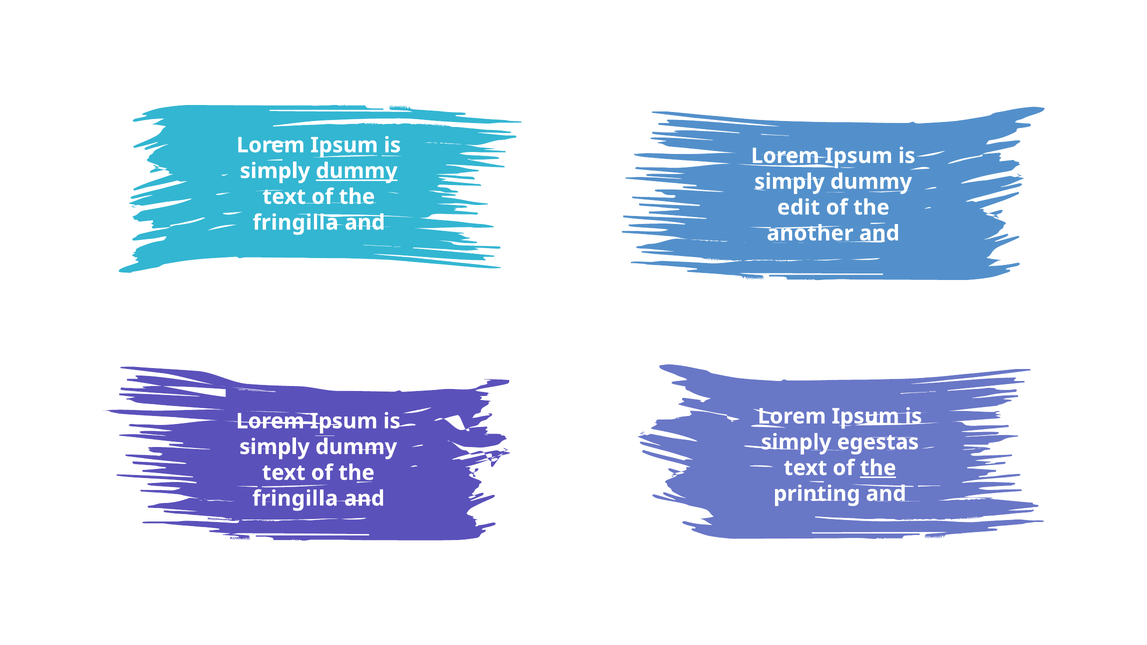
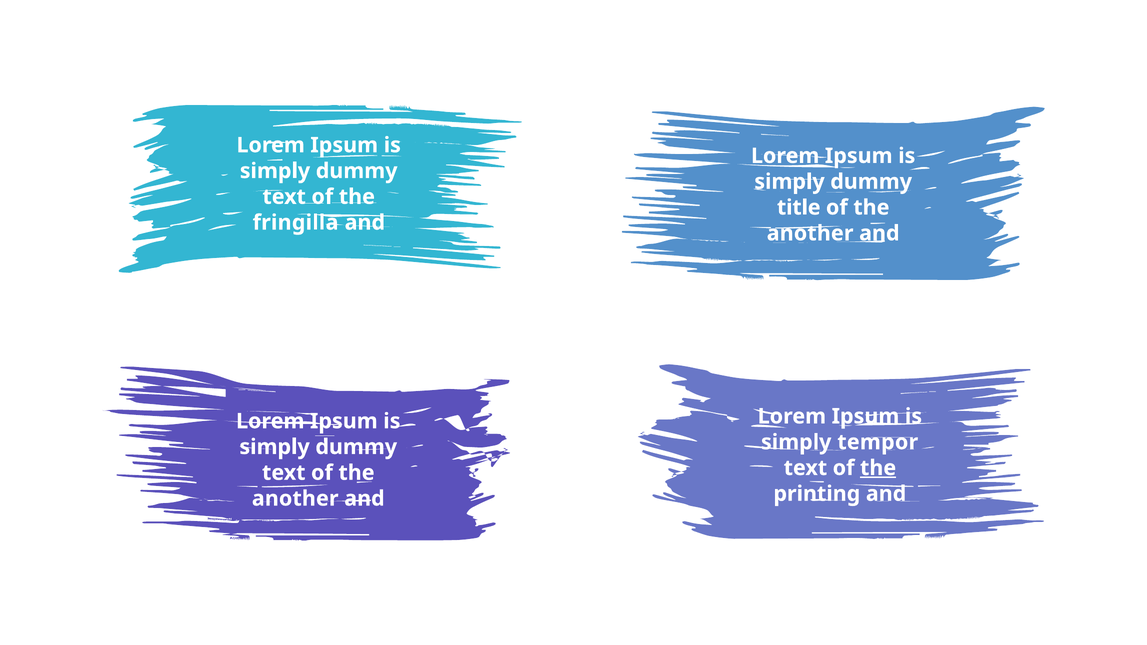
dummy at (357, 171) underline: present -> none
edit: edit -> title
egestas: egestas -> tempor
fringilla at (295, 499): fringilla -> another
